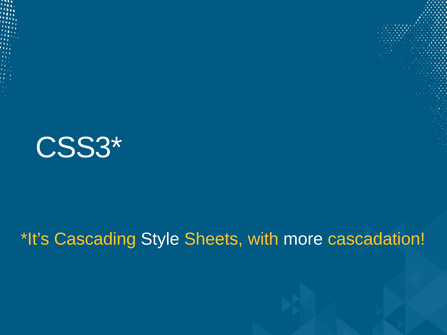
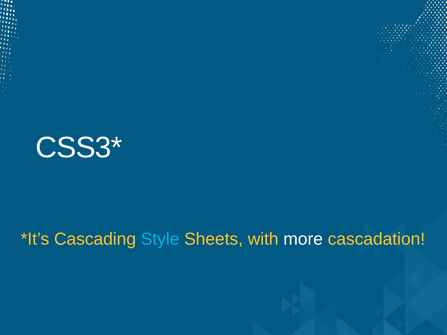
Style colour: white -> light blue
